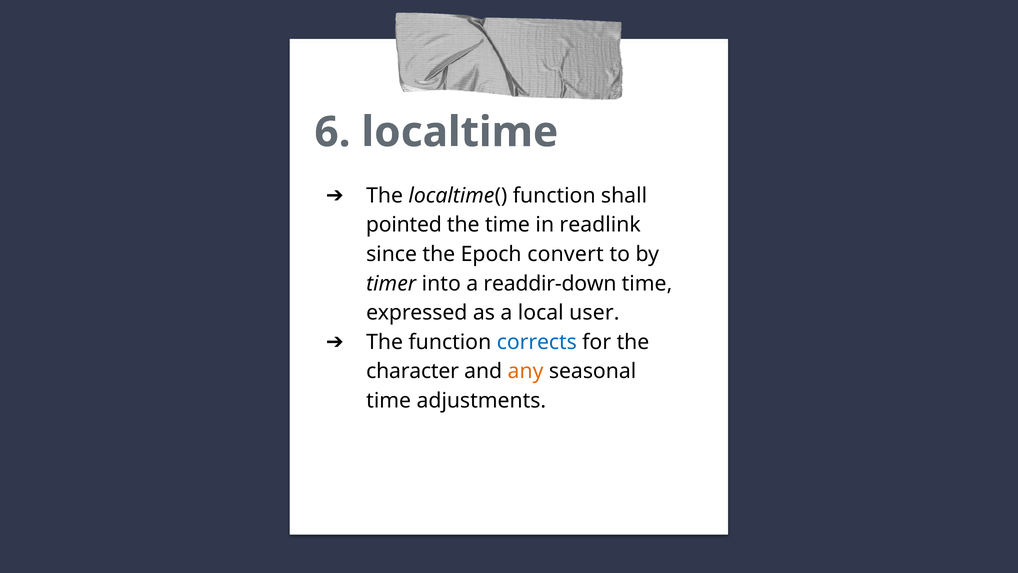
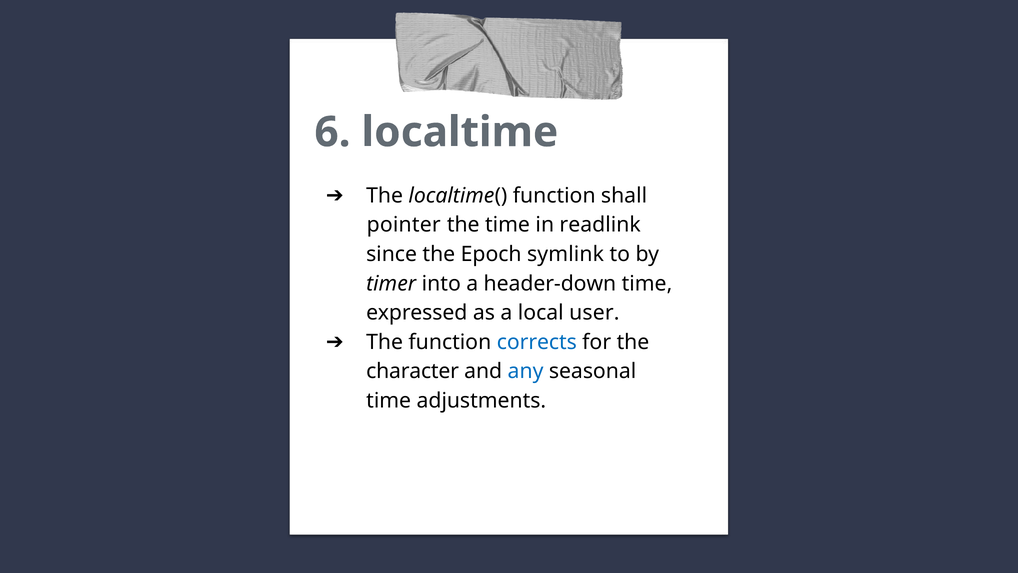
pointed: pointed -> pointer
convert: convert -> symlink
readdir-down: readdir-down -> header-down
any colour: orange -> blue
